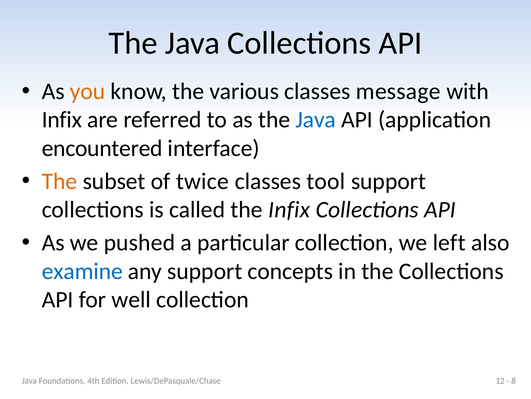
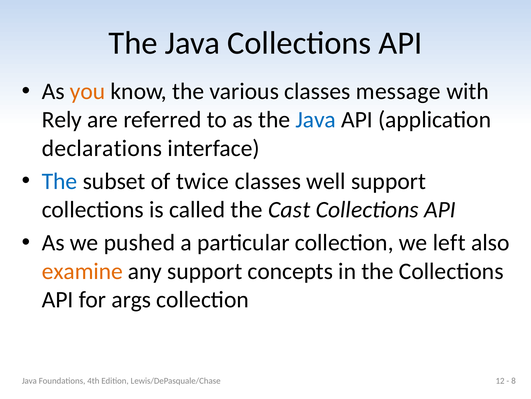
Infix at (62, 120): Infix -> Rely
encountered: encountered -> declarations
The at (60, 181) colour: orange -> blue
tool: tool -> well
the Infix: Infix -> Cast
examine colour: blue -> orange
well: well -> args
